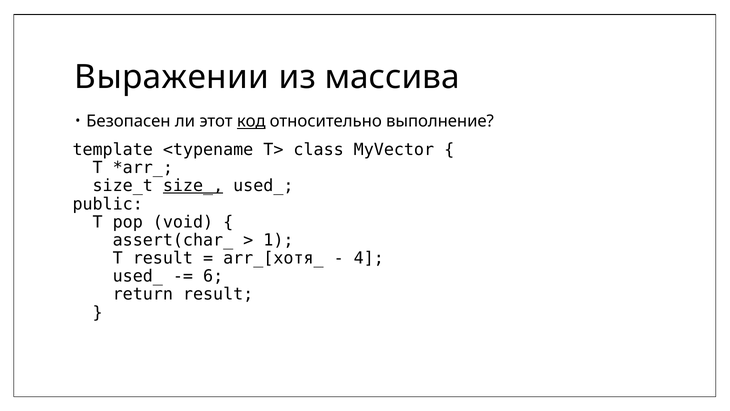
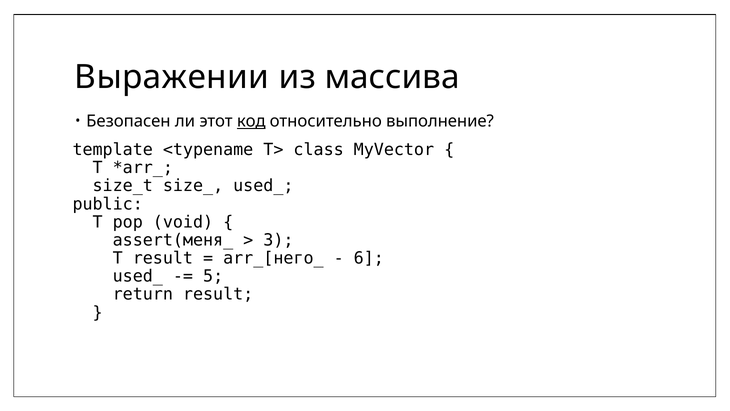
size_ underline: present -> none
assert(сhar_: assert(сhar_ -> assert(меня_
1: 1 -> 3
arr_[хотя_: arr_[хотя_ -> arr_[него_
4: 4 -> 6
6: 6 -> 5
